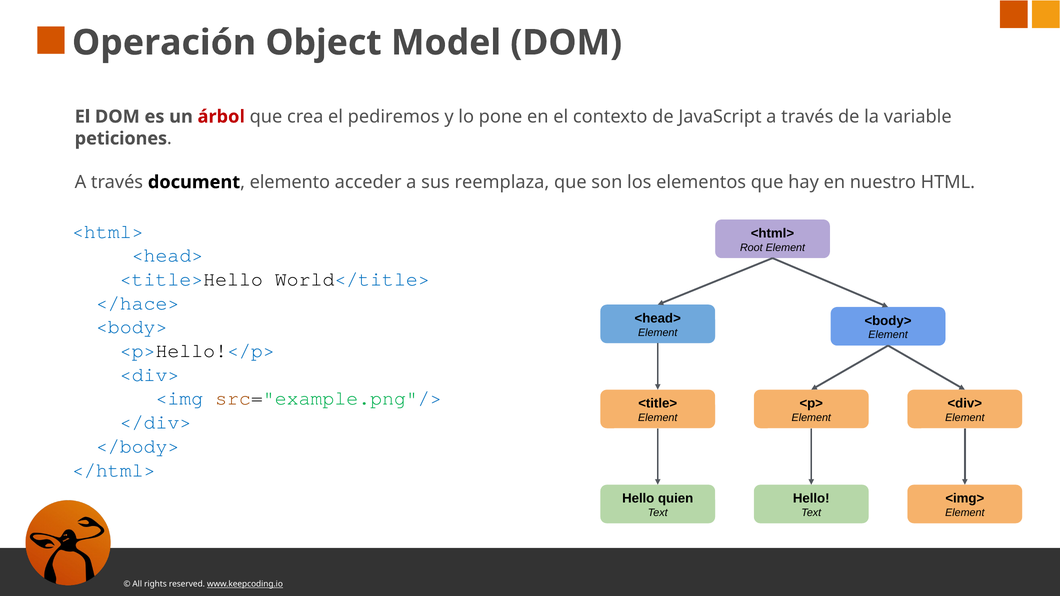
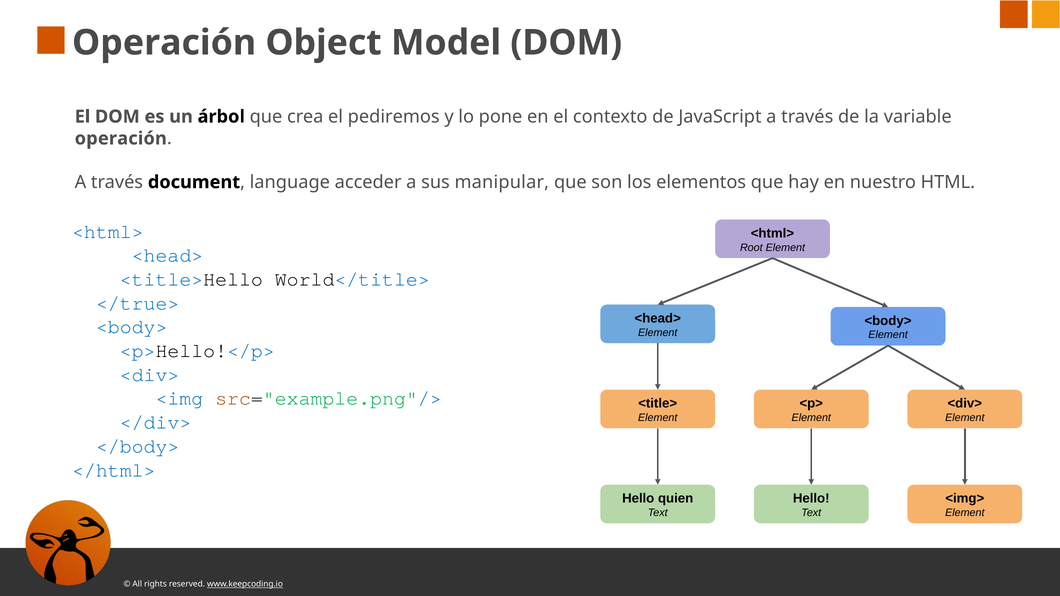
árbol colour: red -> black
peticiones at (121, 139): peticiones -> operación
elemento: elemento -> language
reemplaza: reemplaza -> manipular
</hace>: </hace> -> </true>
